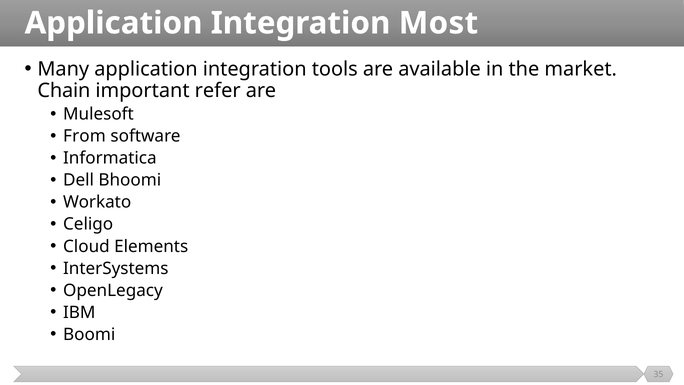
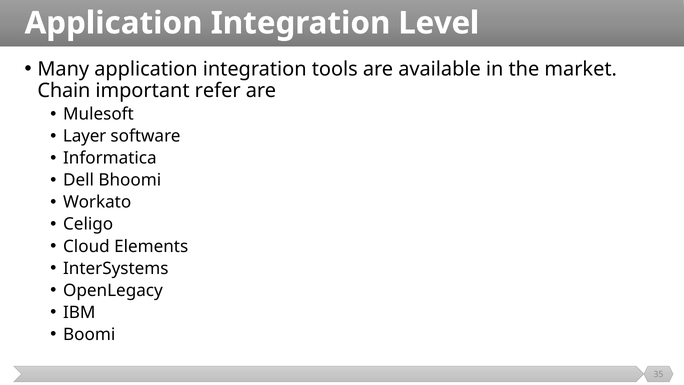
Most: Most -> Level
From: From -> Layer
